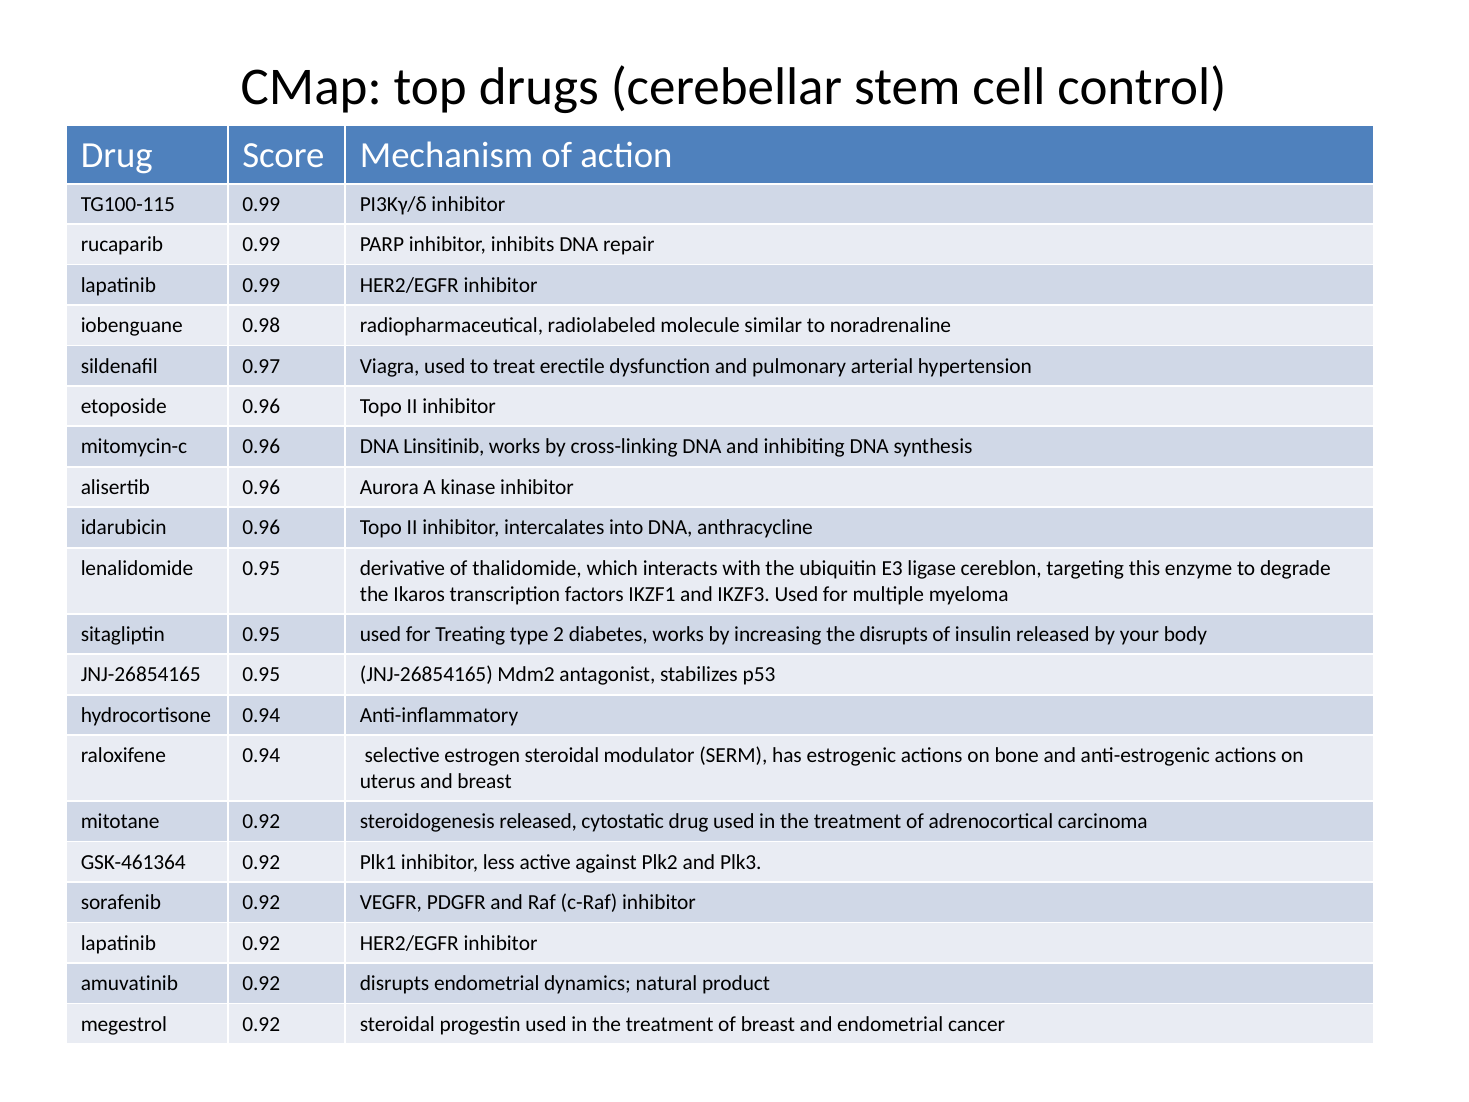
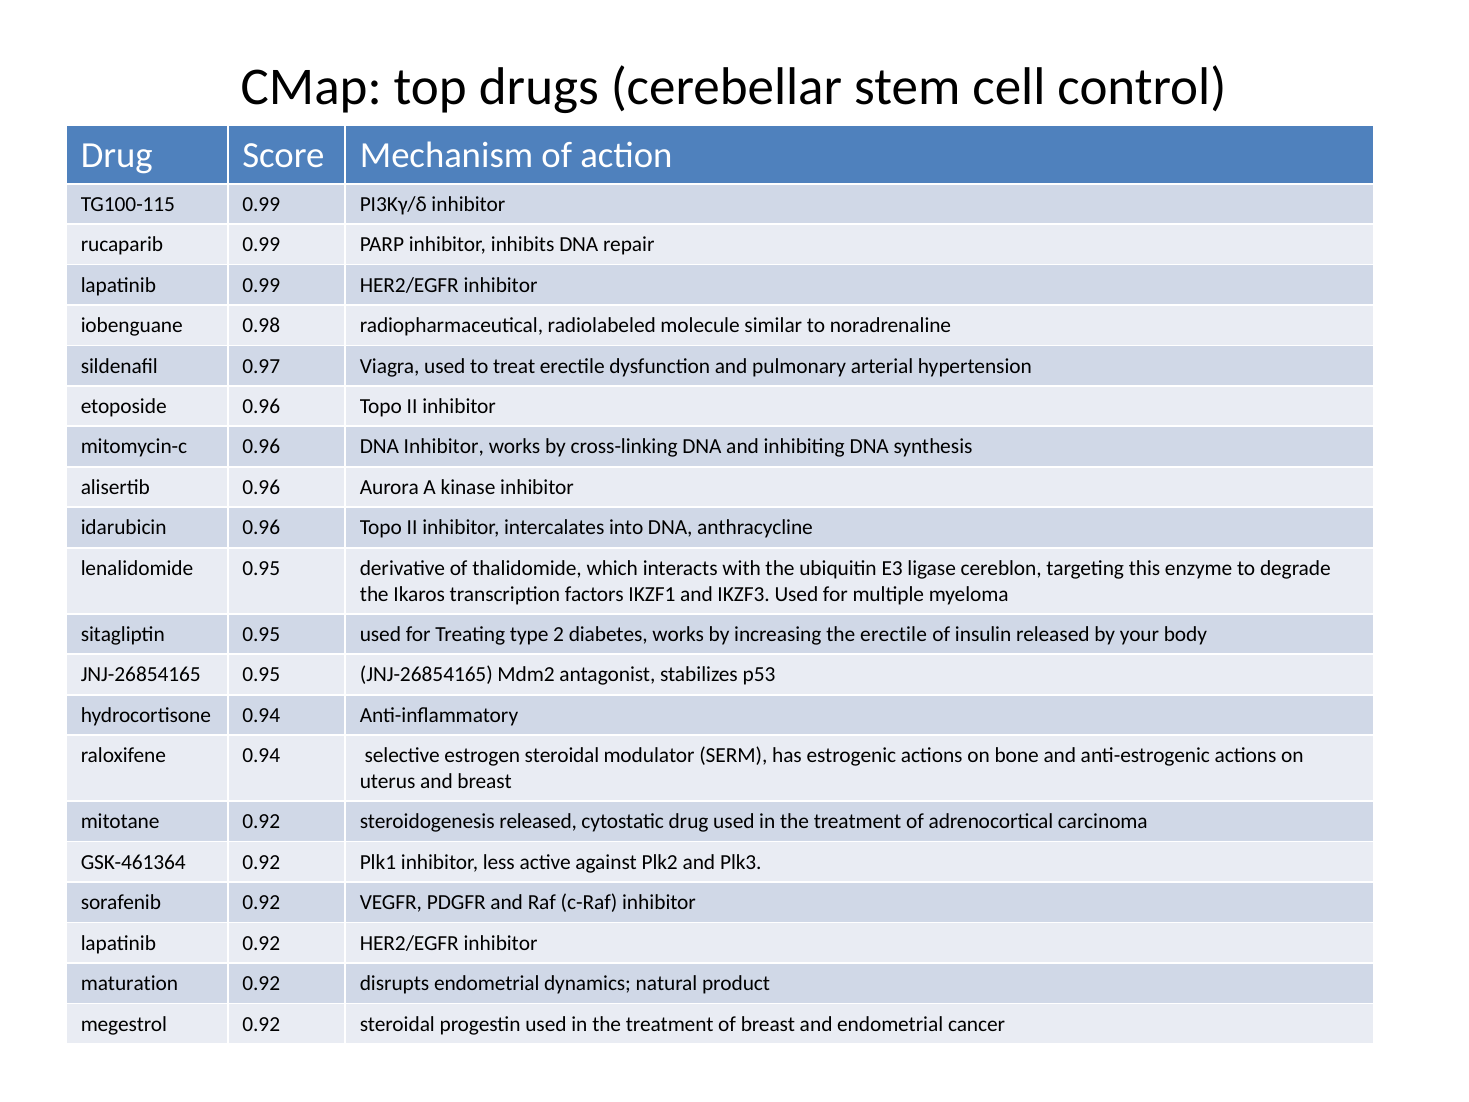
DNA Linsitinib: Linsitinib -> Inhibitor
the disrupts: disrupts -> erectile
amuvatinib: amuvatinib -> maturation
